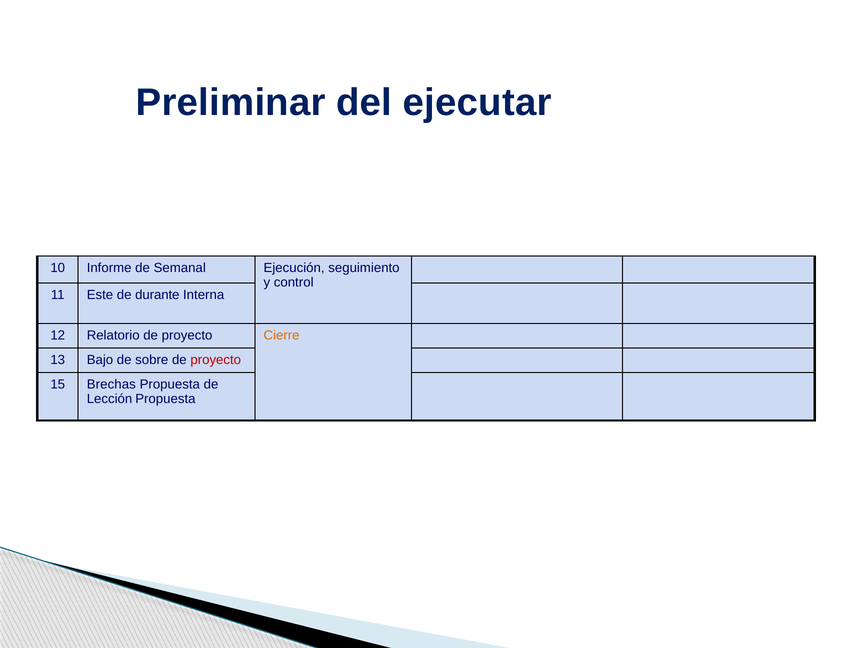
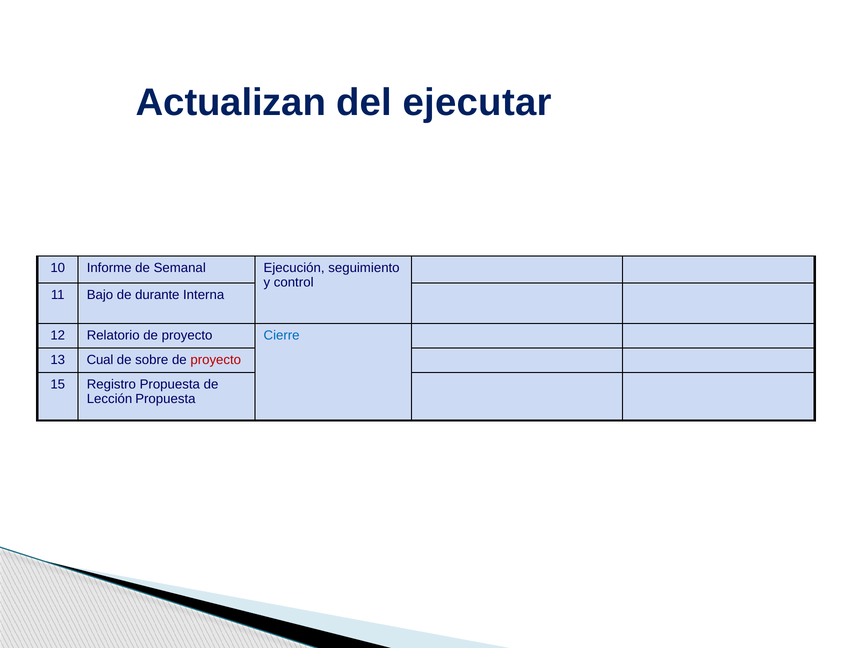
Preliminar: Preliminar -> Actualizan
Este: Este -> Bajo
Cierre colour: orange -> blue
Bajo: Bajo -> Cual
Brechas: Brechas -> Registro
